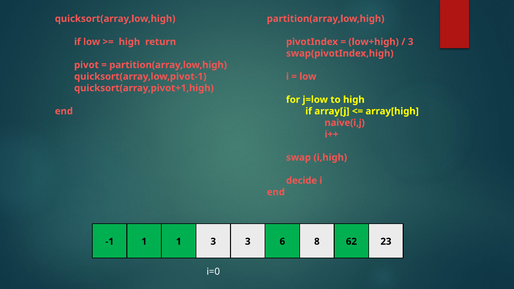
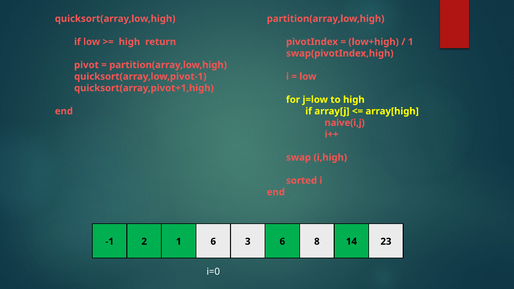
3 at (411, 42): 3 -> 1
decide: decide -> sorted
-1 1: 1 -> 2
1 3: 3 -> 6
62: 62 -> 14
